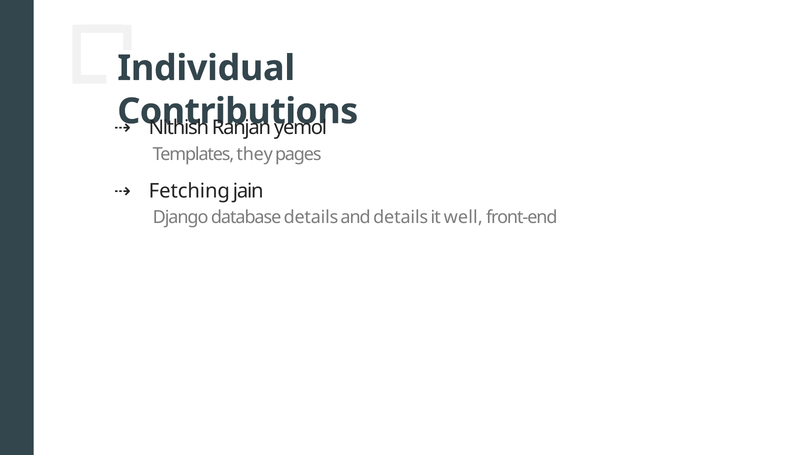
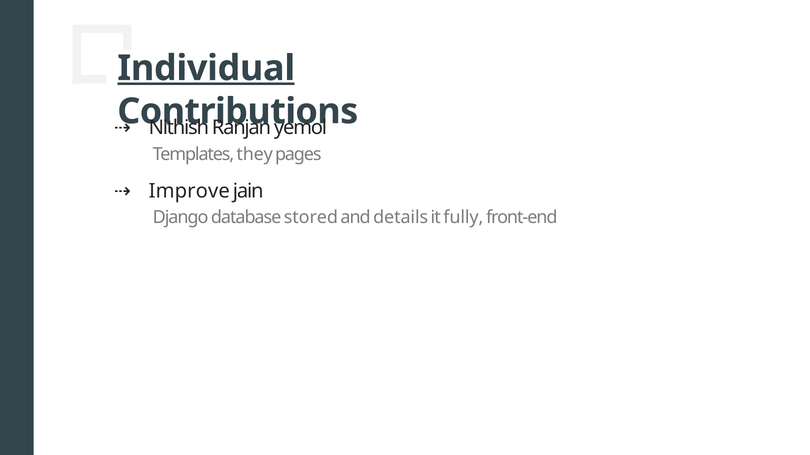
Individual underline: none -> present
Fetching: Fetching -> Improve
database details: details -> stored
well: well -> fully
